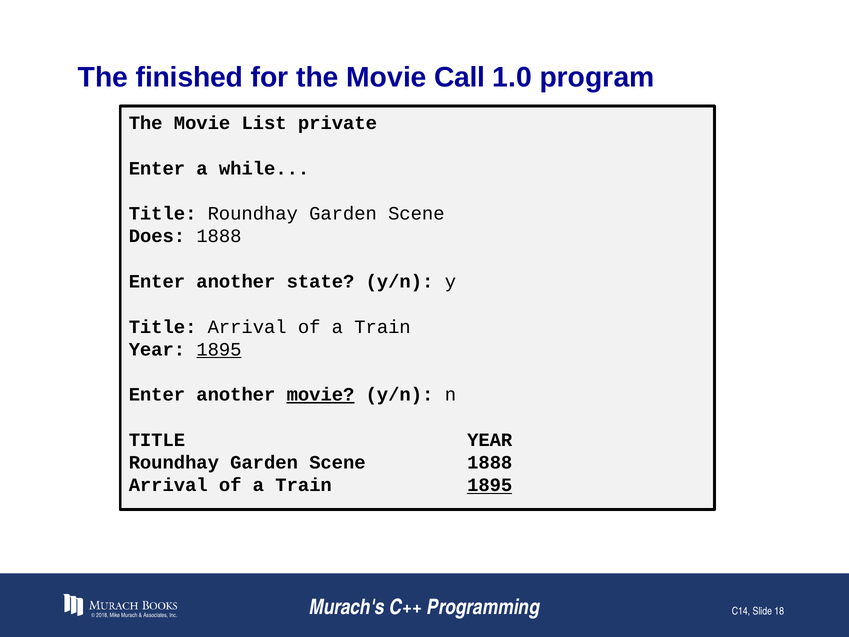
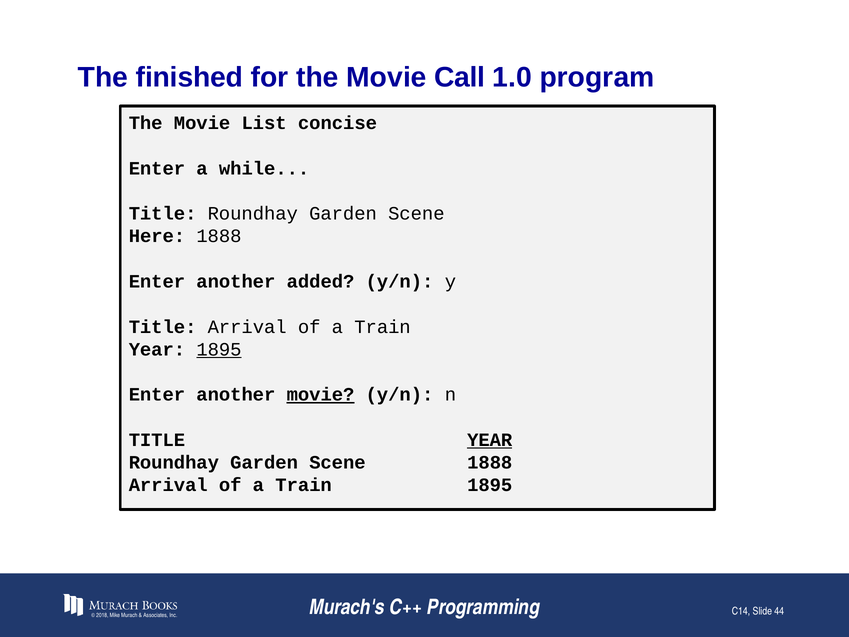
private: private -> concise
Does: Does -> Here
state: state -> added
YEAR at (490, 440) underline: none -> present
1895 at (490, 485) underline: present -> none
18: 18 -> 44
